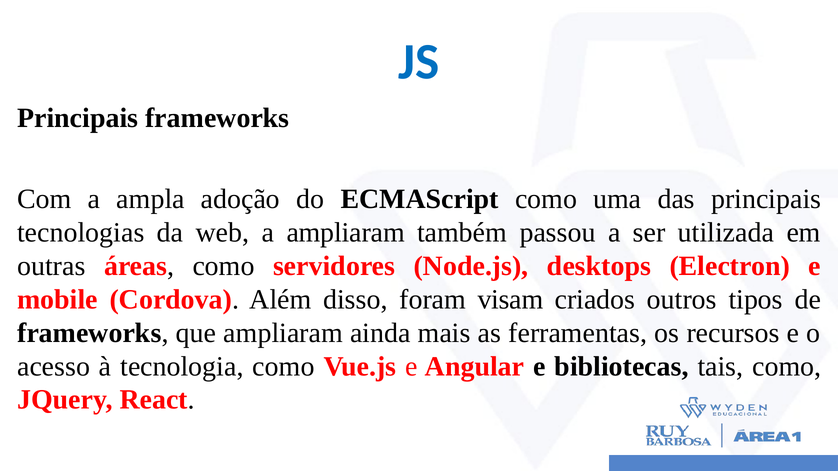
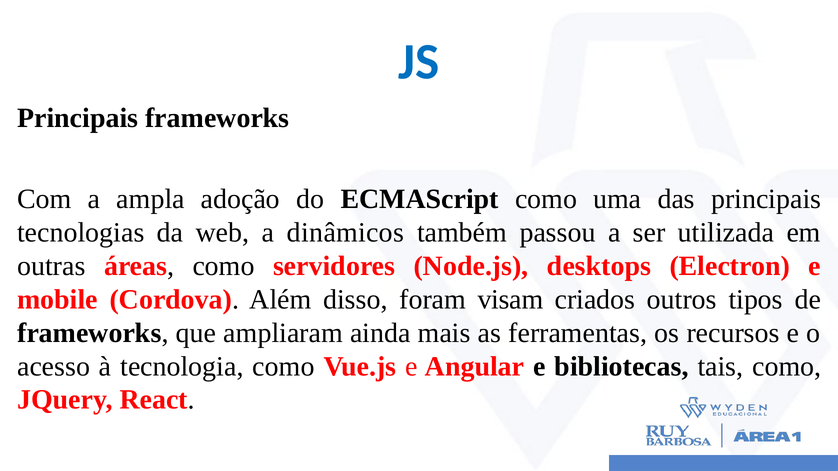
a ampliaram: ampliaram -> dinâmicos
